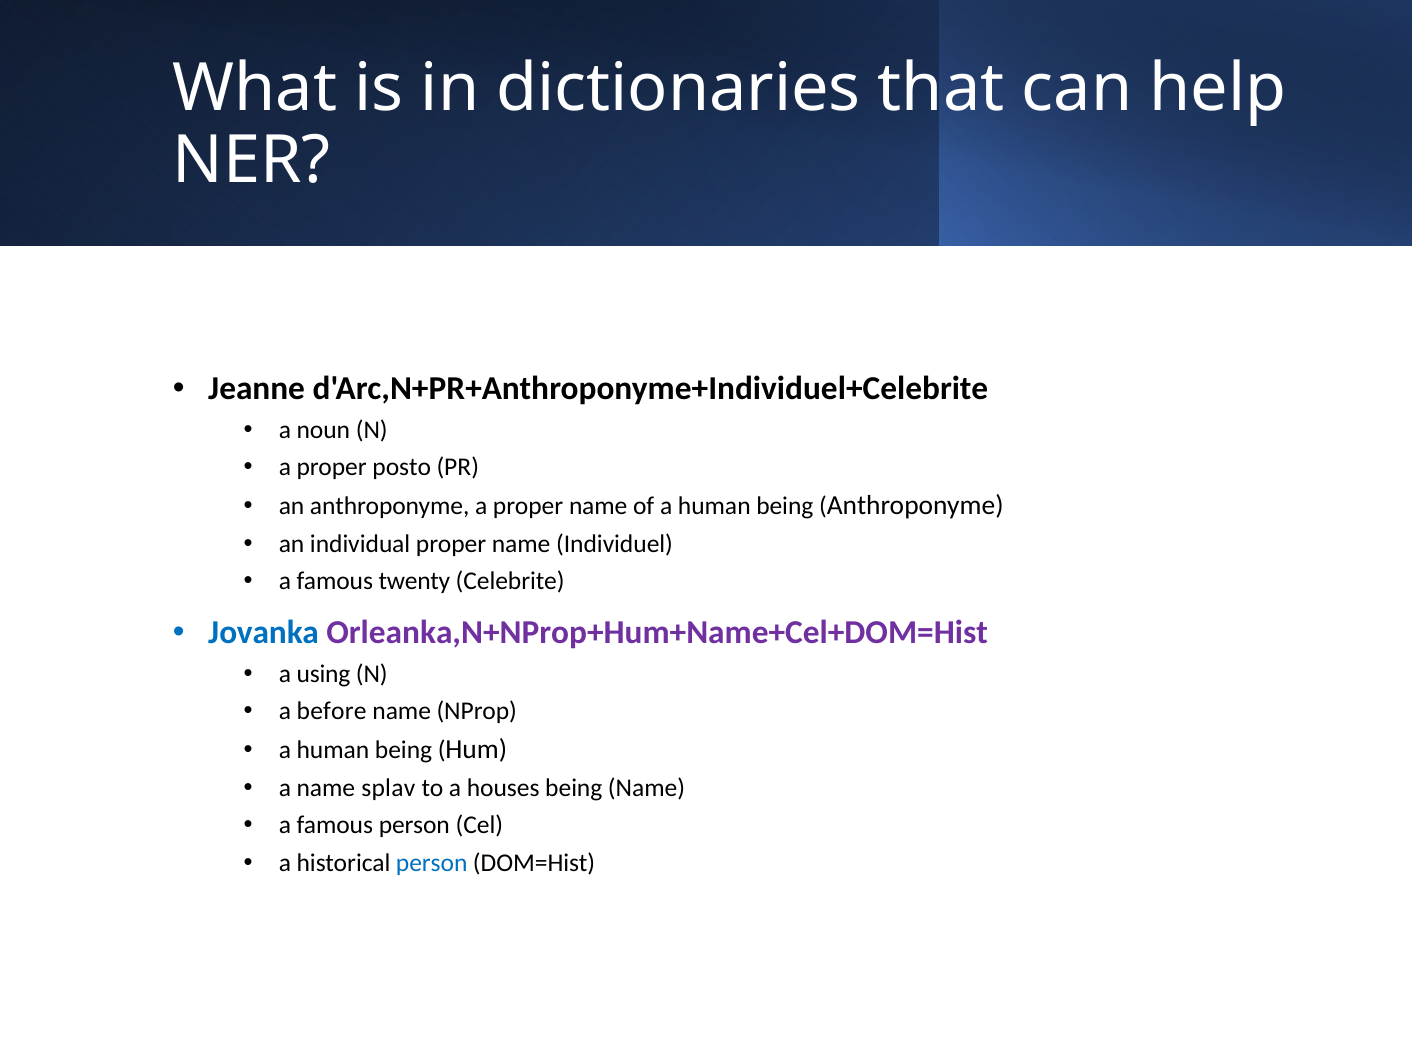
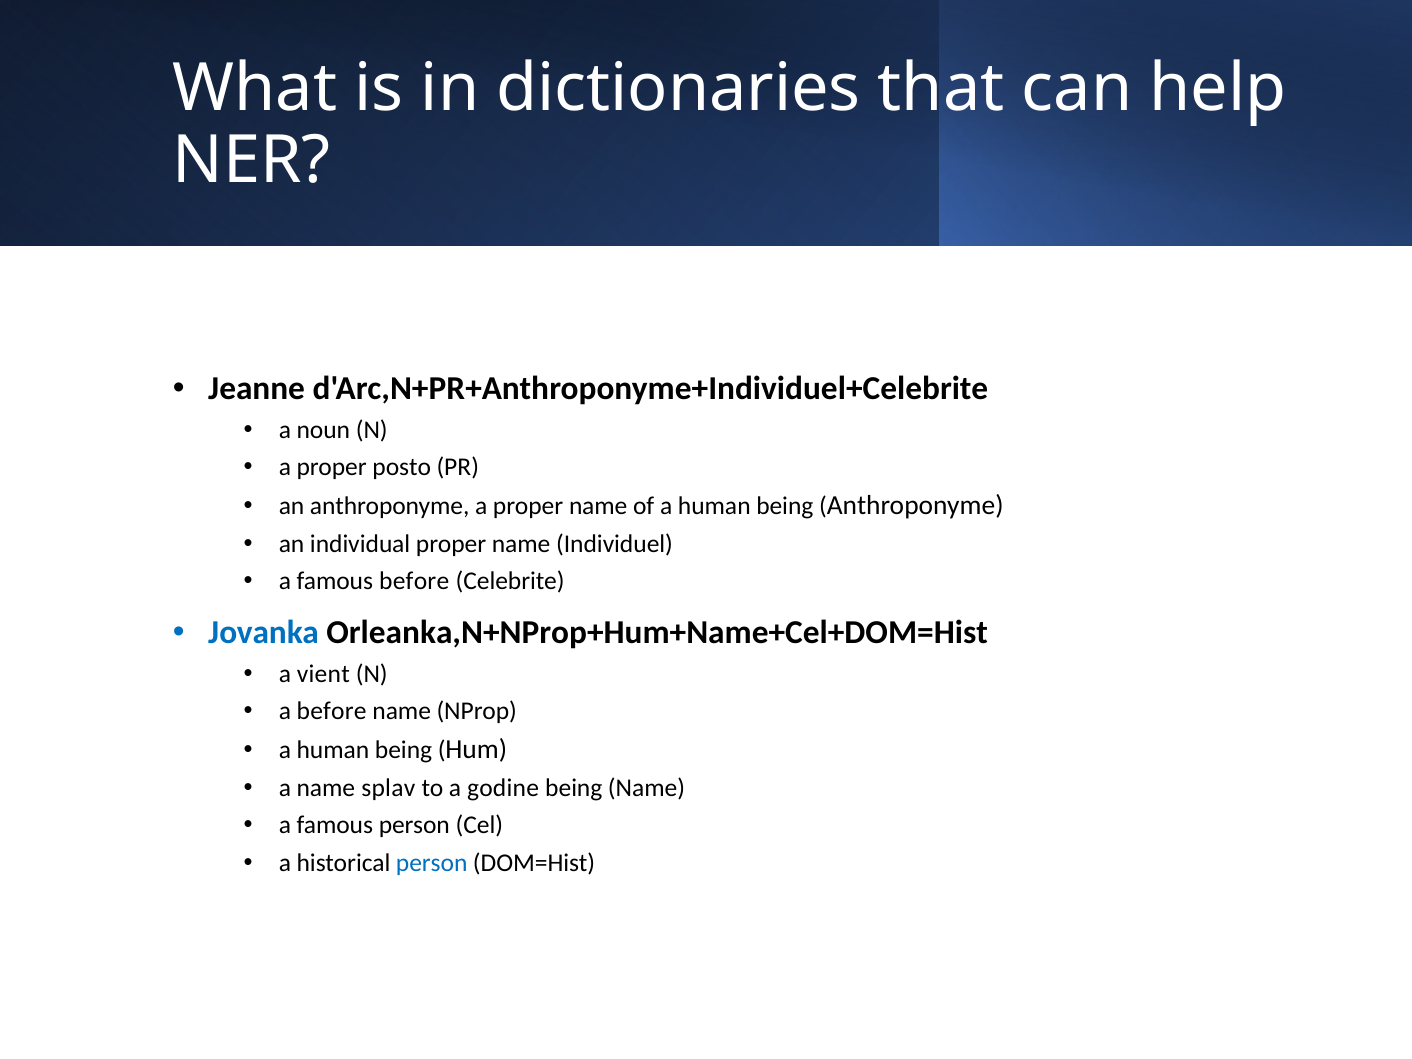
famous twenty: twenty -> before
Orleanka,N+NProp+Hum+Name+Cel+DOM=Hist colour: purple -> black
using: using -> vient
houses: houses -> godine
